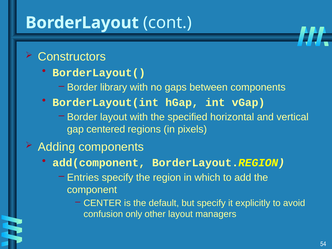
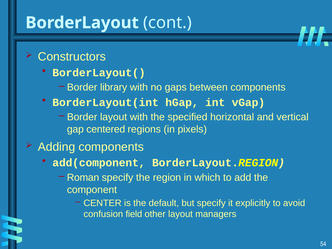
Entries: Entries -> Roman
only: only -> field
